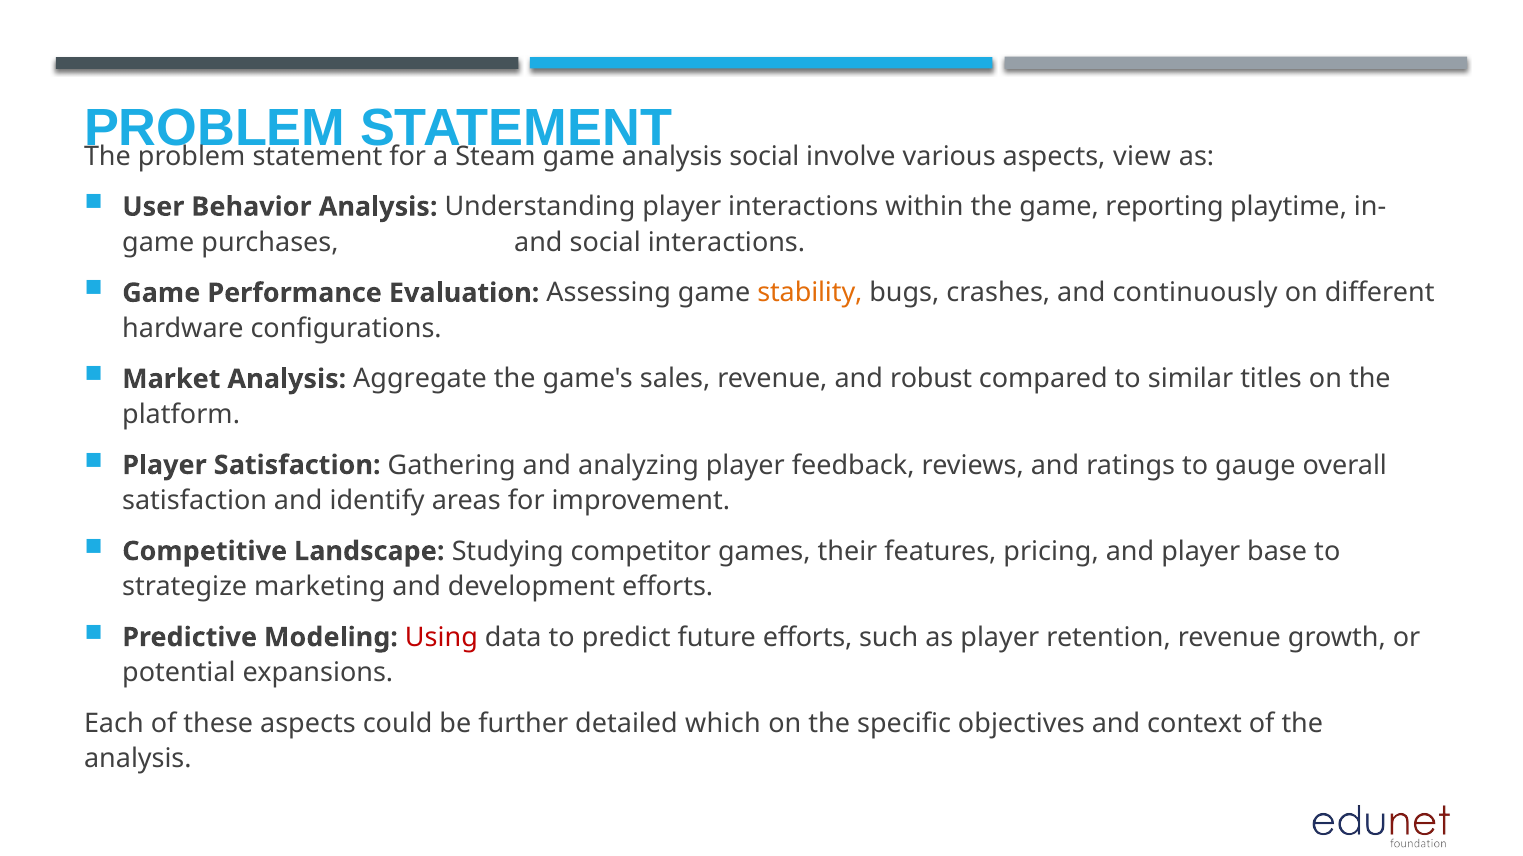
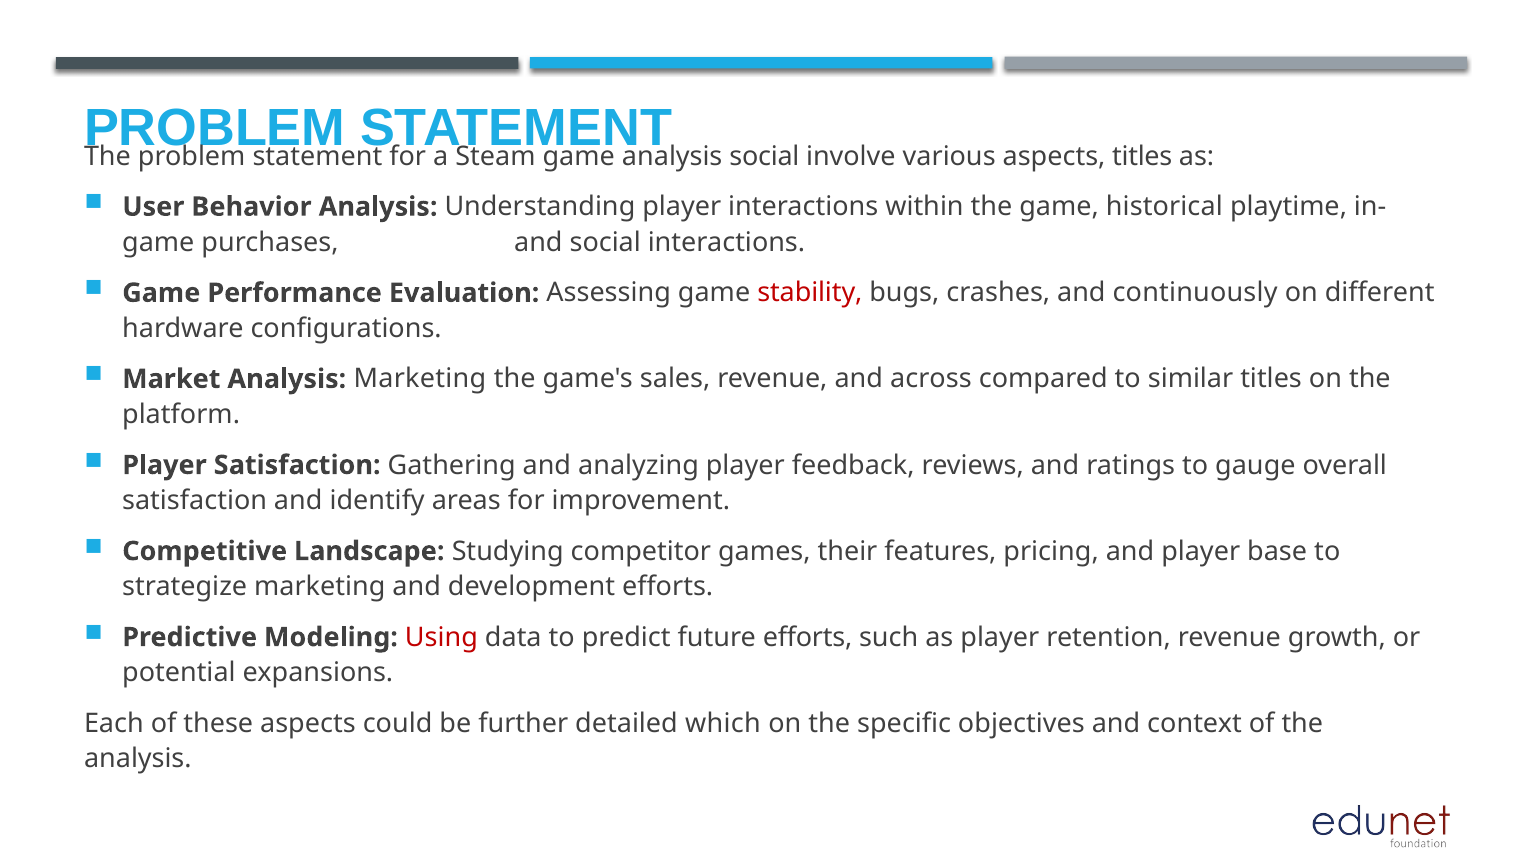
aspects view: view -> titles
reporting: reporting -> historical
stability colour: orange -> red
Analysis Aggregate: Aggregate -> Marketing
robust: robust -> across
